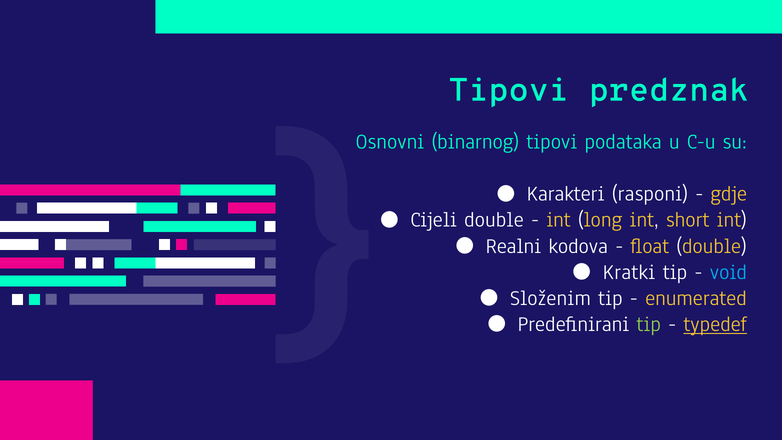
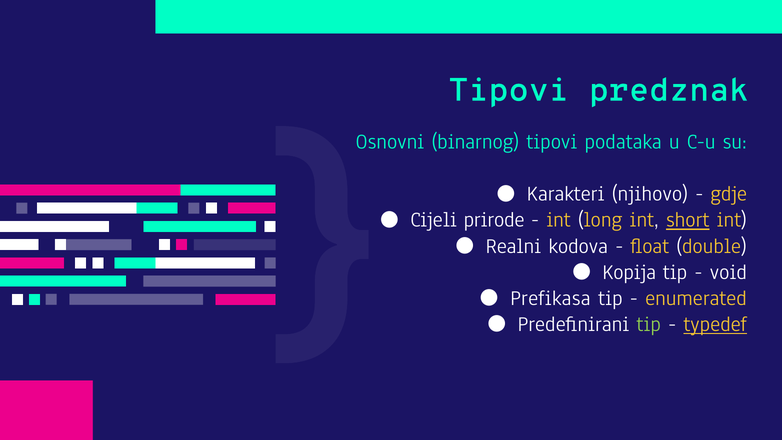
rasponi: rasponi -> njihovo
Cijeli double: double -> prirode
short underline: none -> present
Kratki: Kratki -> Kopija
void colour: light blue -> white
Složenim: Složenim -> Prefikasa
